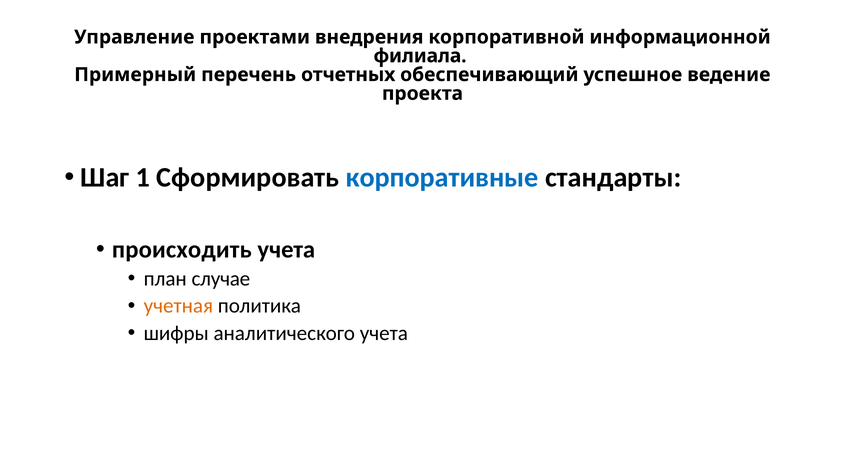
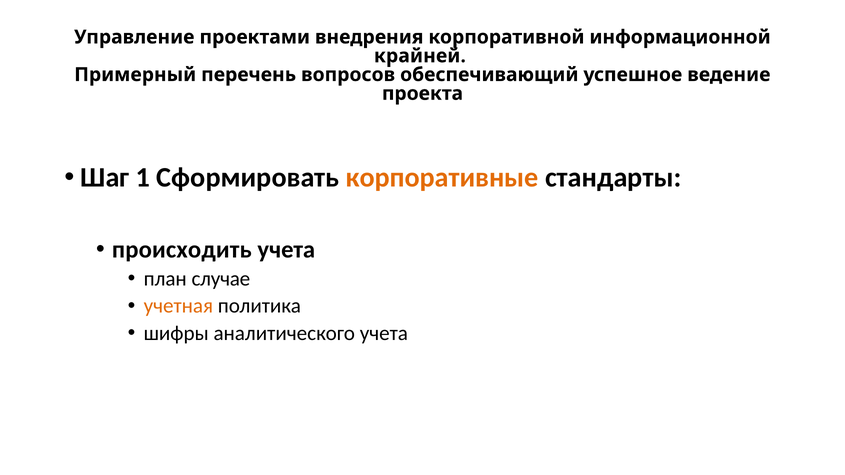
филиала: филиала -> крайней
отчетных: отчетных -> вопросов
корпоративные colour: blue -> orange
